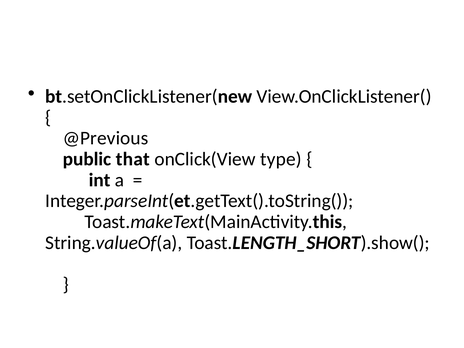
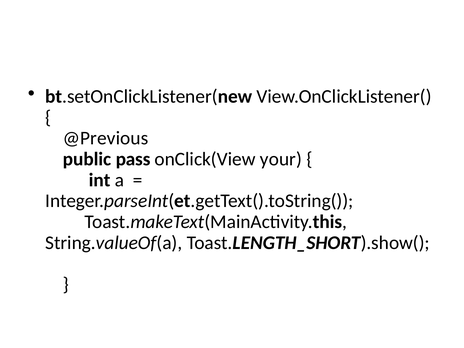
that: that -> pass
type: type -> your
